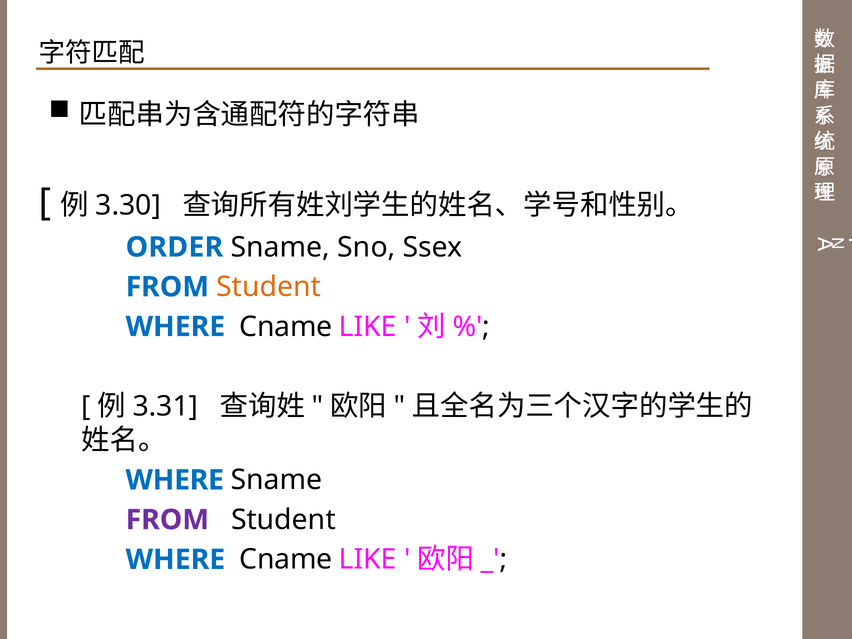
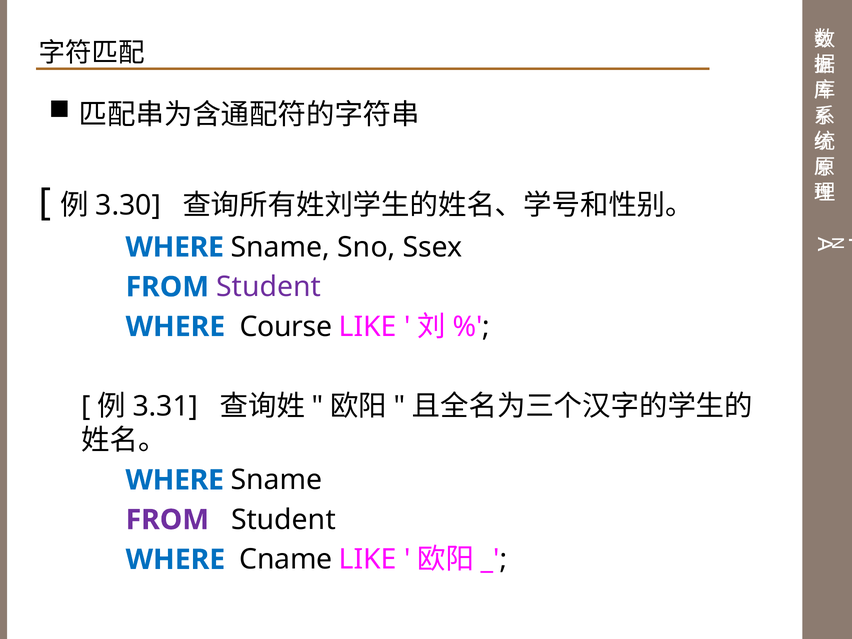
ORDER at (174, 247): ORDER -> WHERE
Student at (269, 287) colour: orange -> purple
Cname at (286, 327): Cname -> Course
